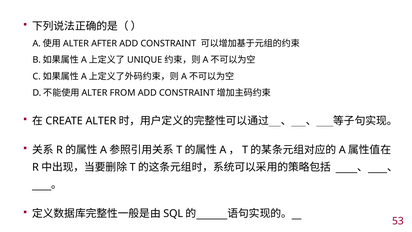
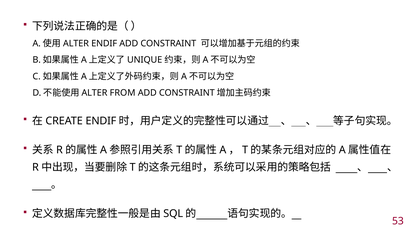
AFTER at (104, 43): AFTER -> ENDIF
ALTER at (101, 121): ALTER -> ENDIF
